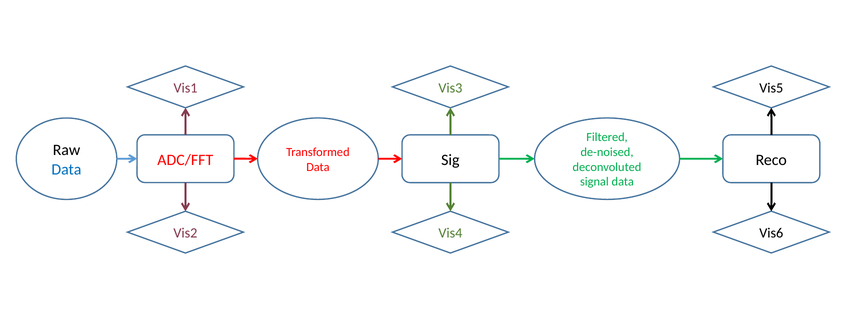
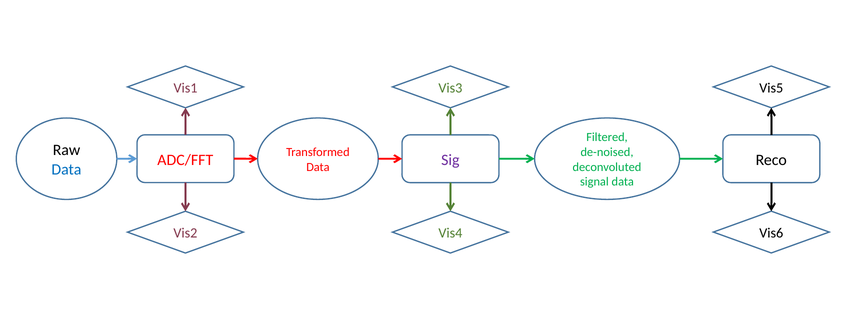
Sig colour: black -> purple
